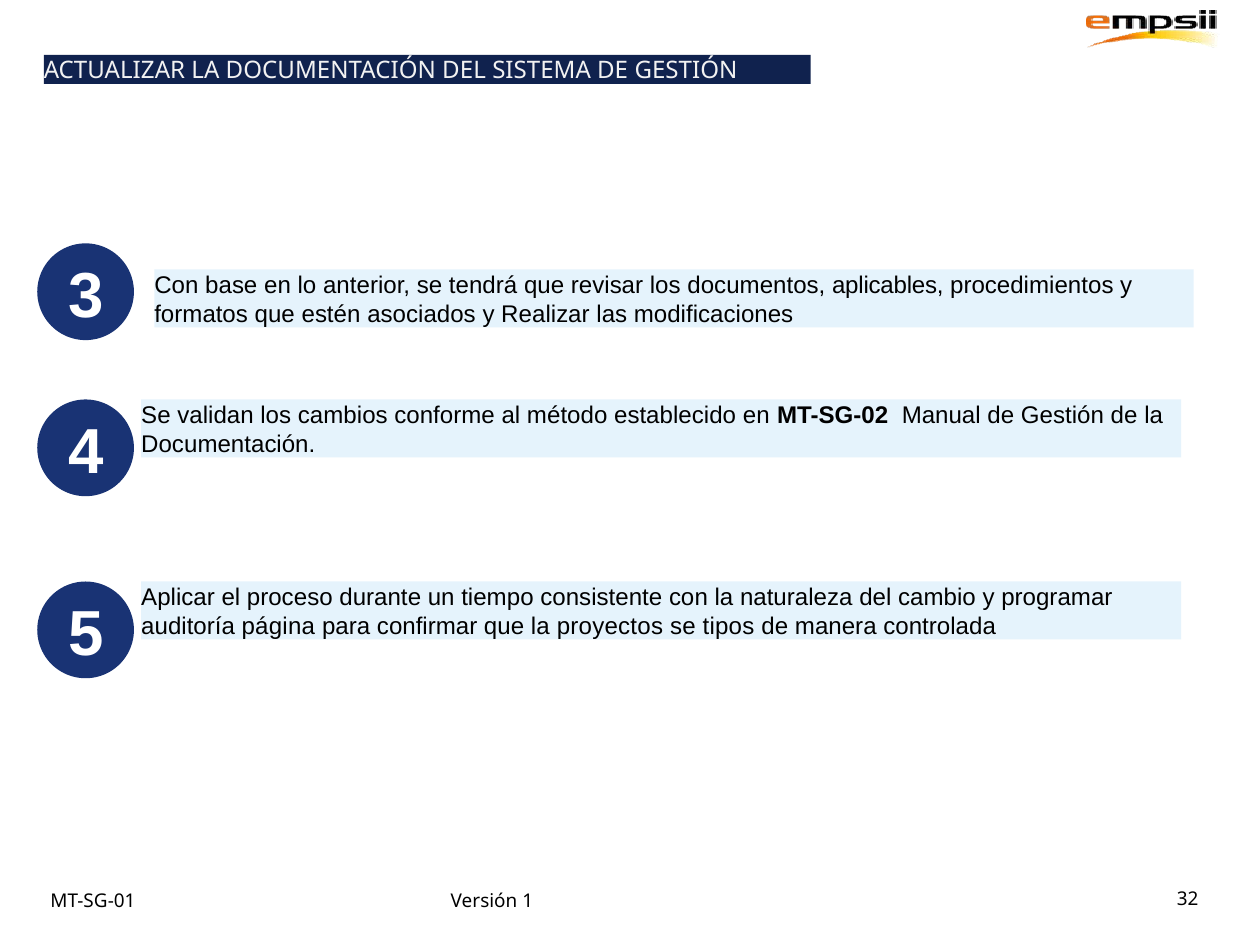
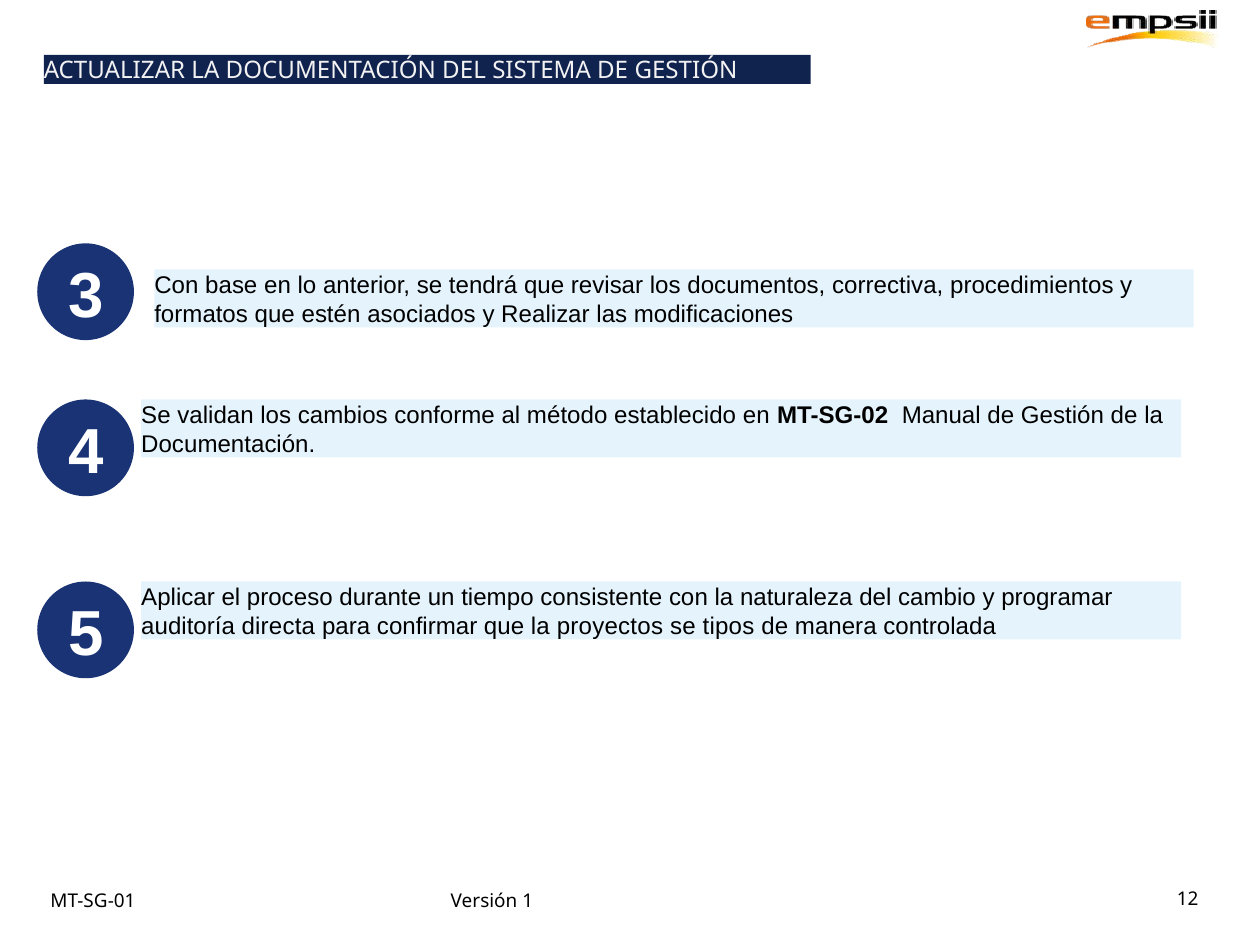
aplicables: aplicables -> correctiva
página: página -> directa
32: 32 -> 12
